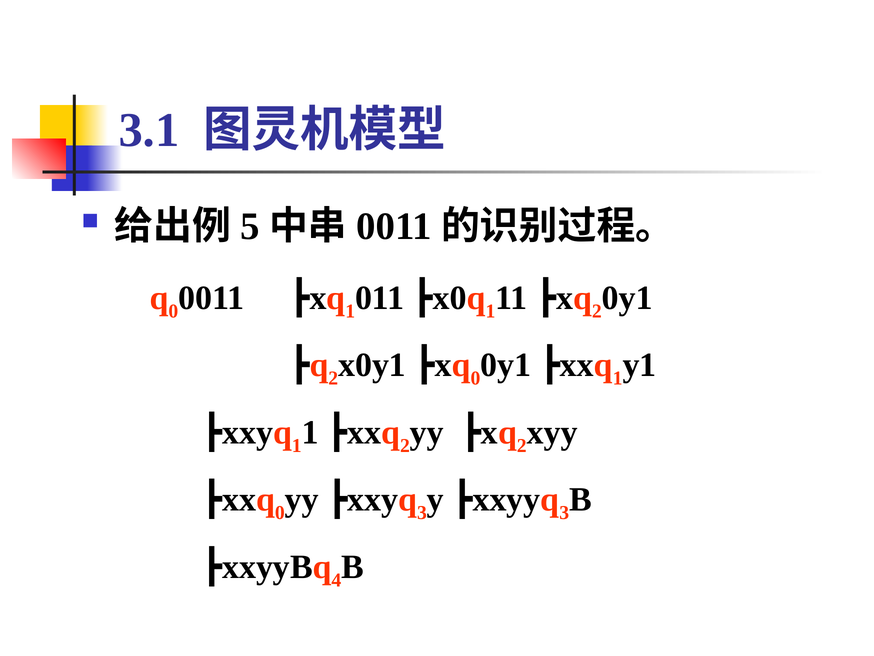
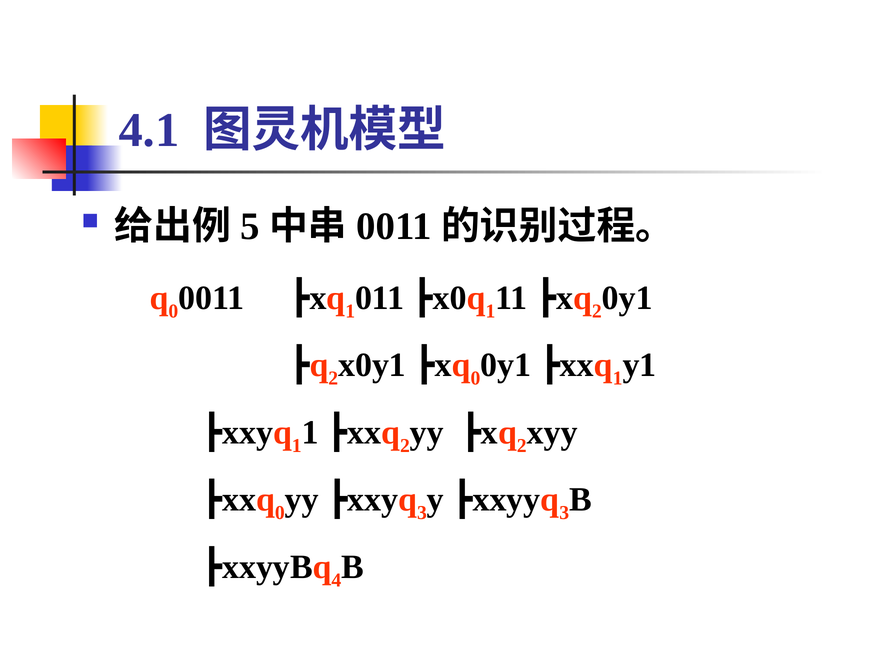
3.1: 3.1 -> 4.1
